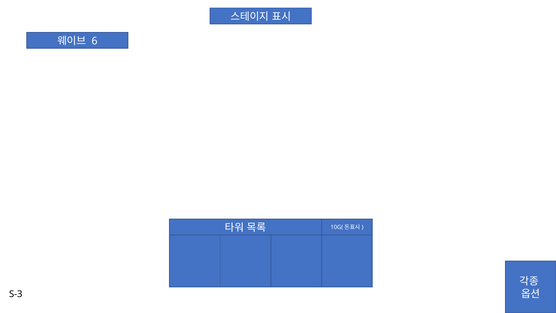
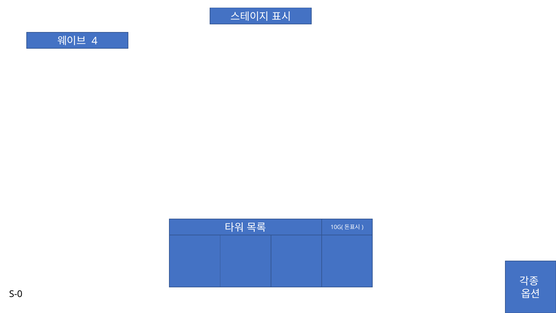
6: 6 -> 4
S-3: S-3 -> S-0
